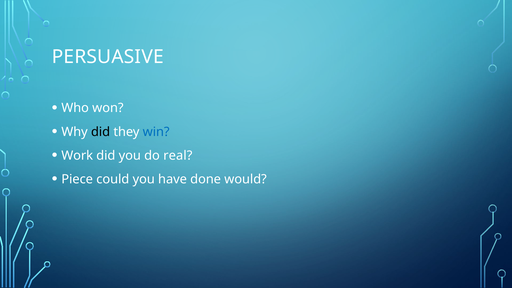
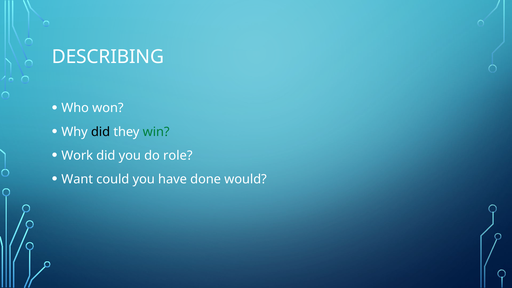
PERSUASIVE: PERSUASIVE -> DESCRIBING
win colour: blue -> green
real: real -> role
Piece: Piece -> Want
